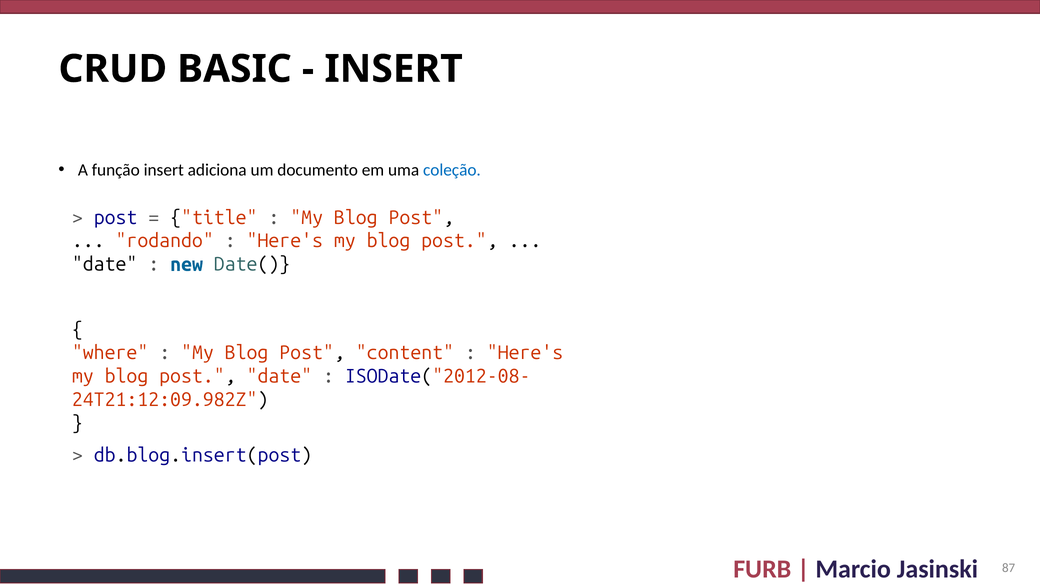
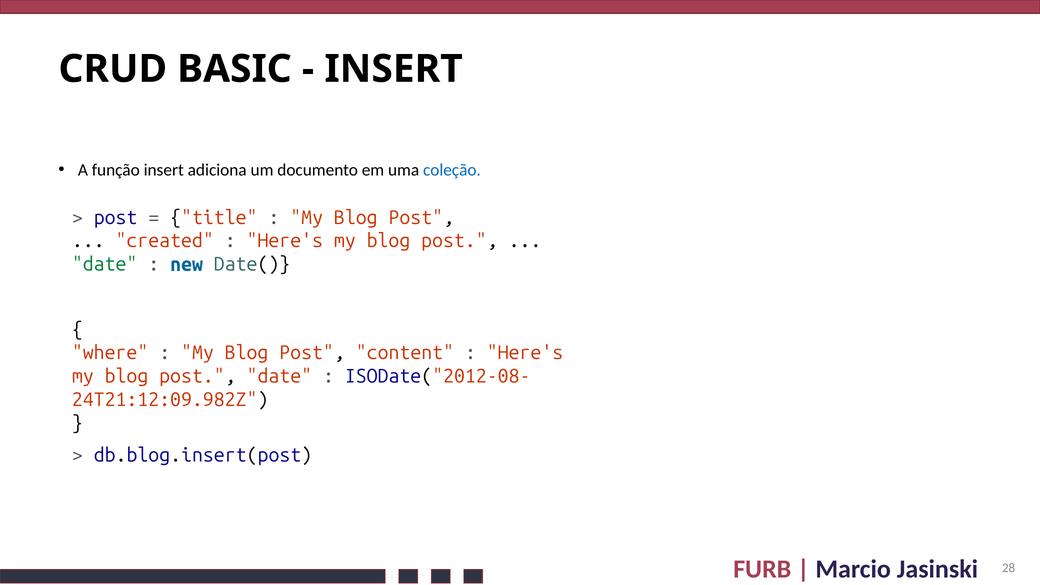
rodando: rodando -> created
date at (105, 264) colour: black -> green
87: 87 -> 28
